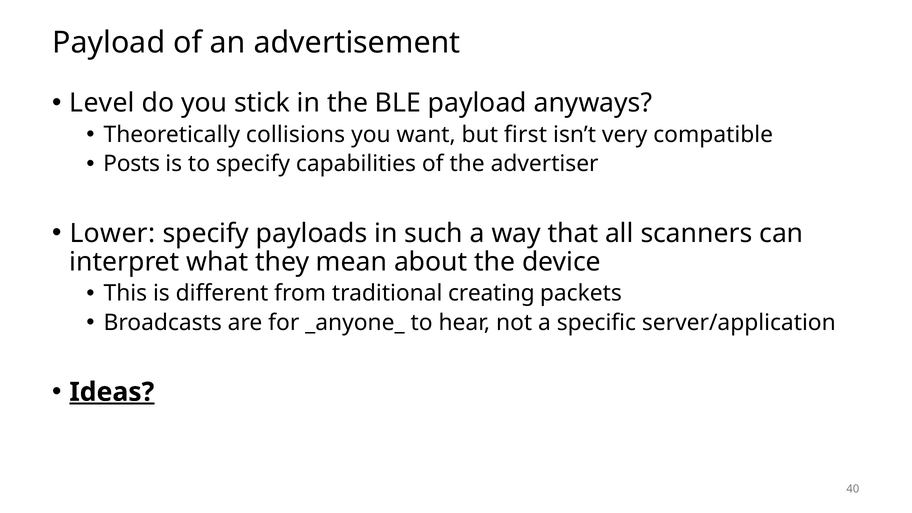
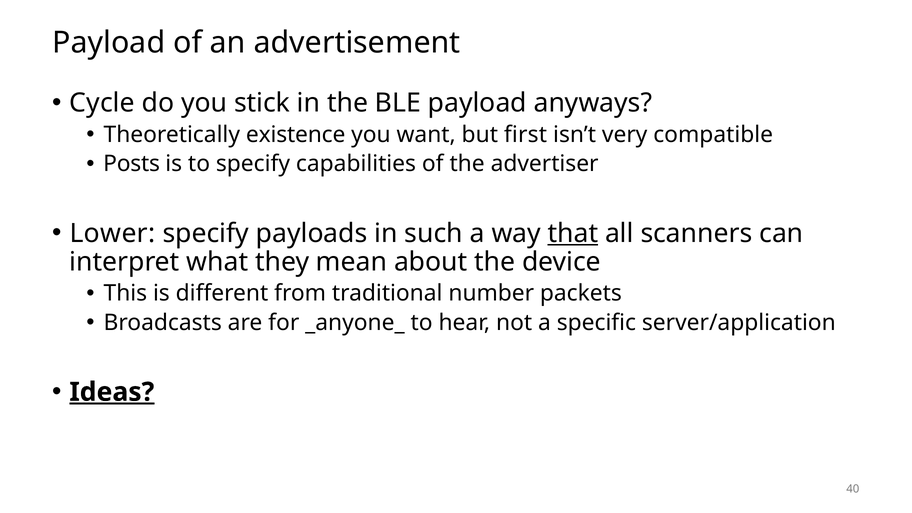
Level: Level -> Cycle
collisions: collisions -> existence
that underline: none -> present
creating: creating -> number
